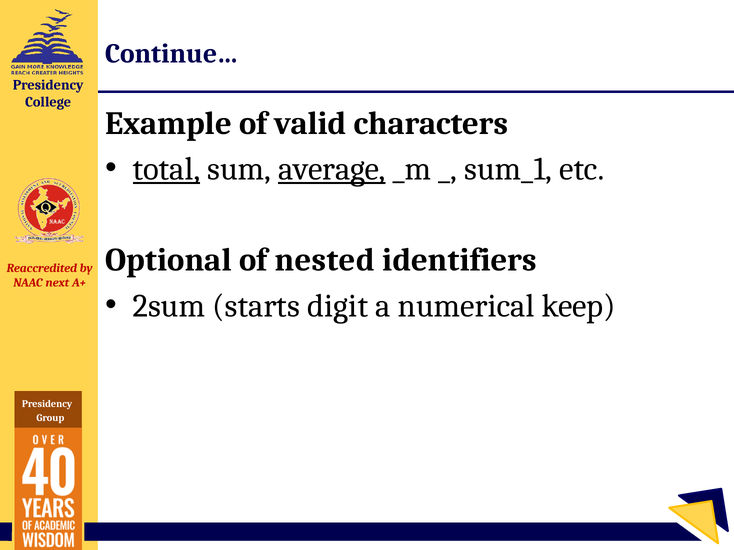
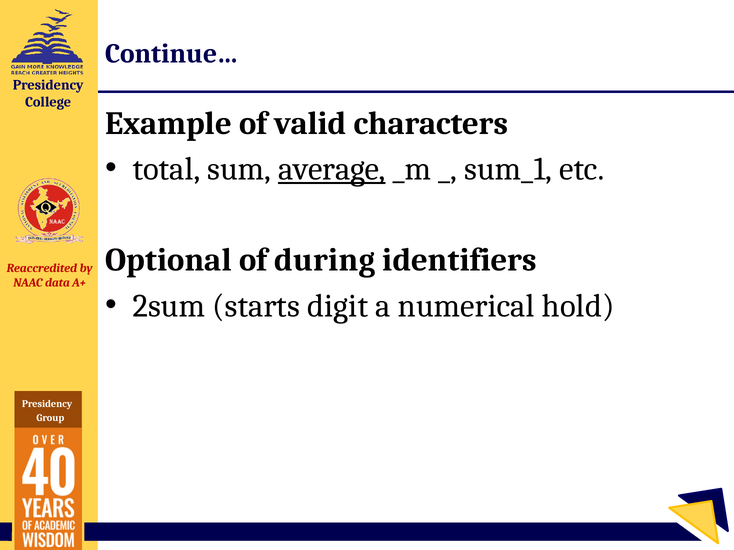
total underline: present -> none
nested: nested -> during
next: next -> data
keep: keep -> hold
